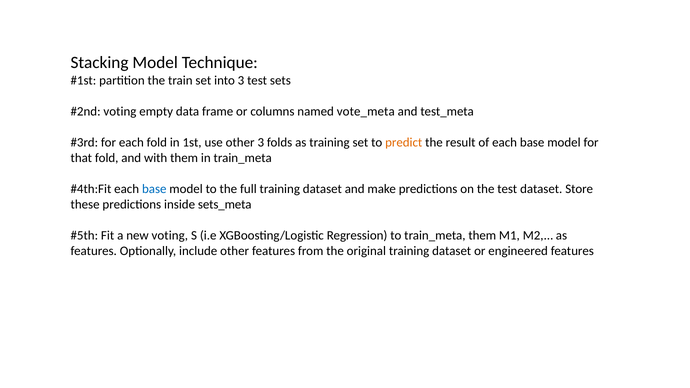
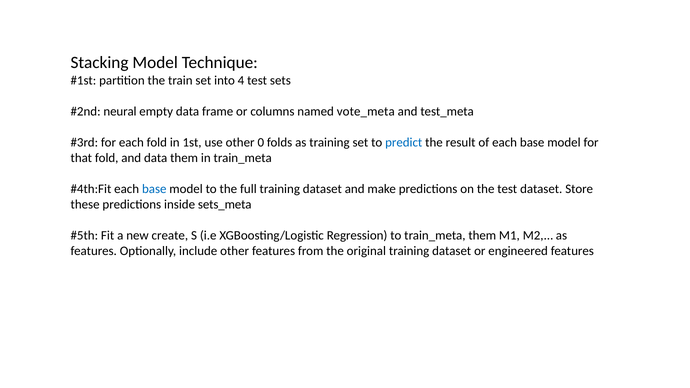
into 3: 3 -> 4
voting at (120, 111): voting -> neural
other 3: 3 -> 0
predict colour: orange -> blue
and with: with -> data
new voting: voting -> create
